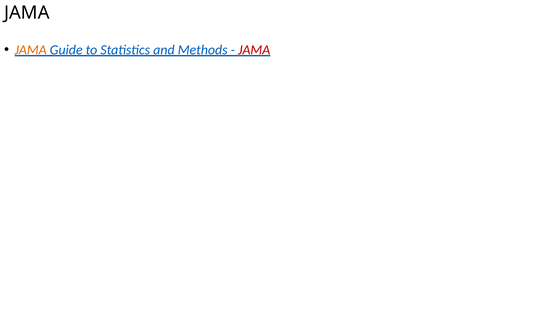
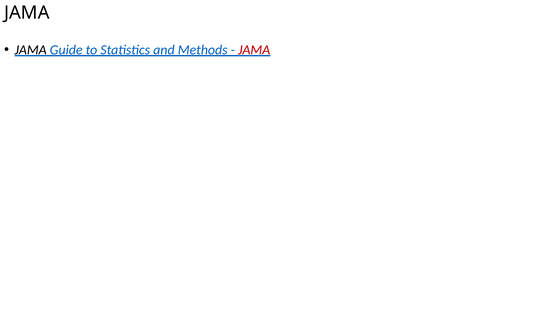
JAMA at (31, 50) colour: orange -> black
